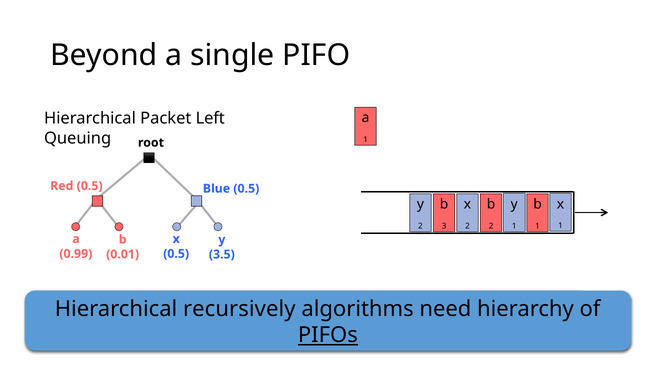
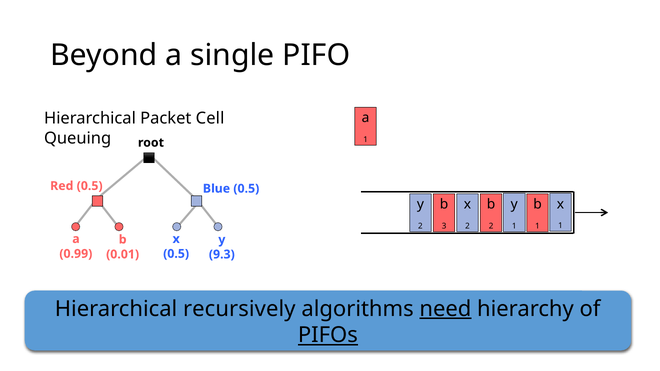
Left: Left -> Cell
3.5: 3.5 -> 9.3
need underline: none -> present
